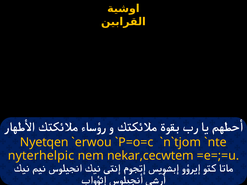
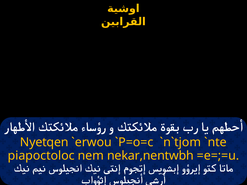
nyterhelpic: nyterhelpic -> piapoctoloc
nekar,cecwtem: nekar,cecwtem -> nekar,nentwbh
